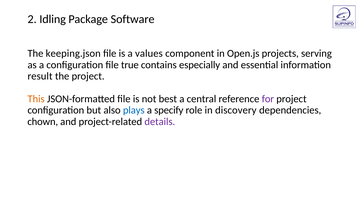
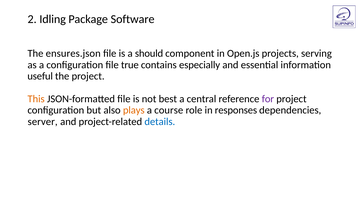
keeping.json: keeping.json -> ensures.json
values: values -> should
result: result -> useful
plays colour: blue -> orange
specify: specify -> course
discovery: discovery -> responses
chown: chown -> server
details colour: purple -> blue
